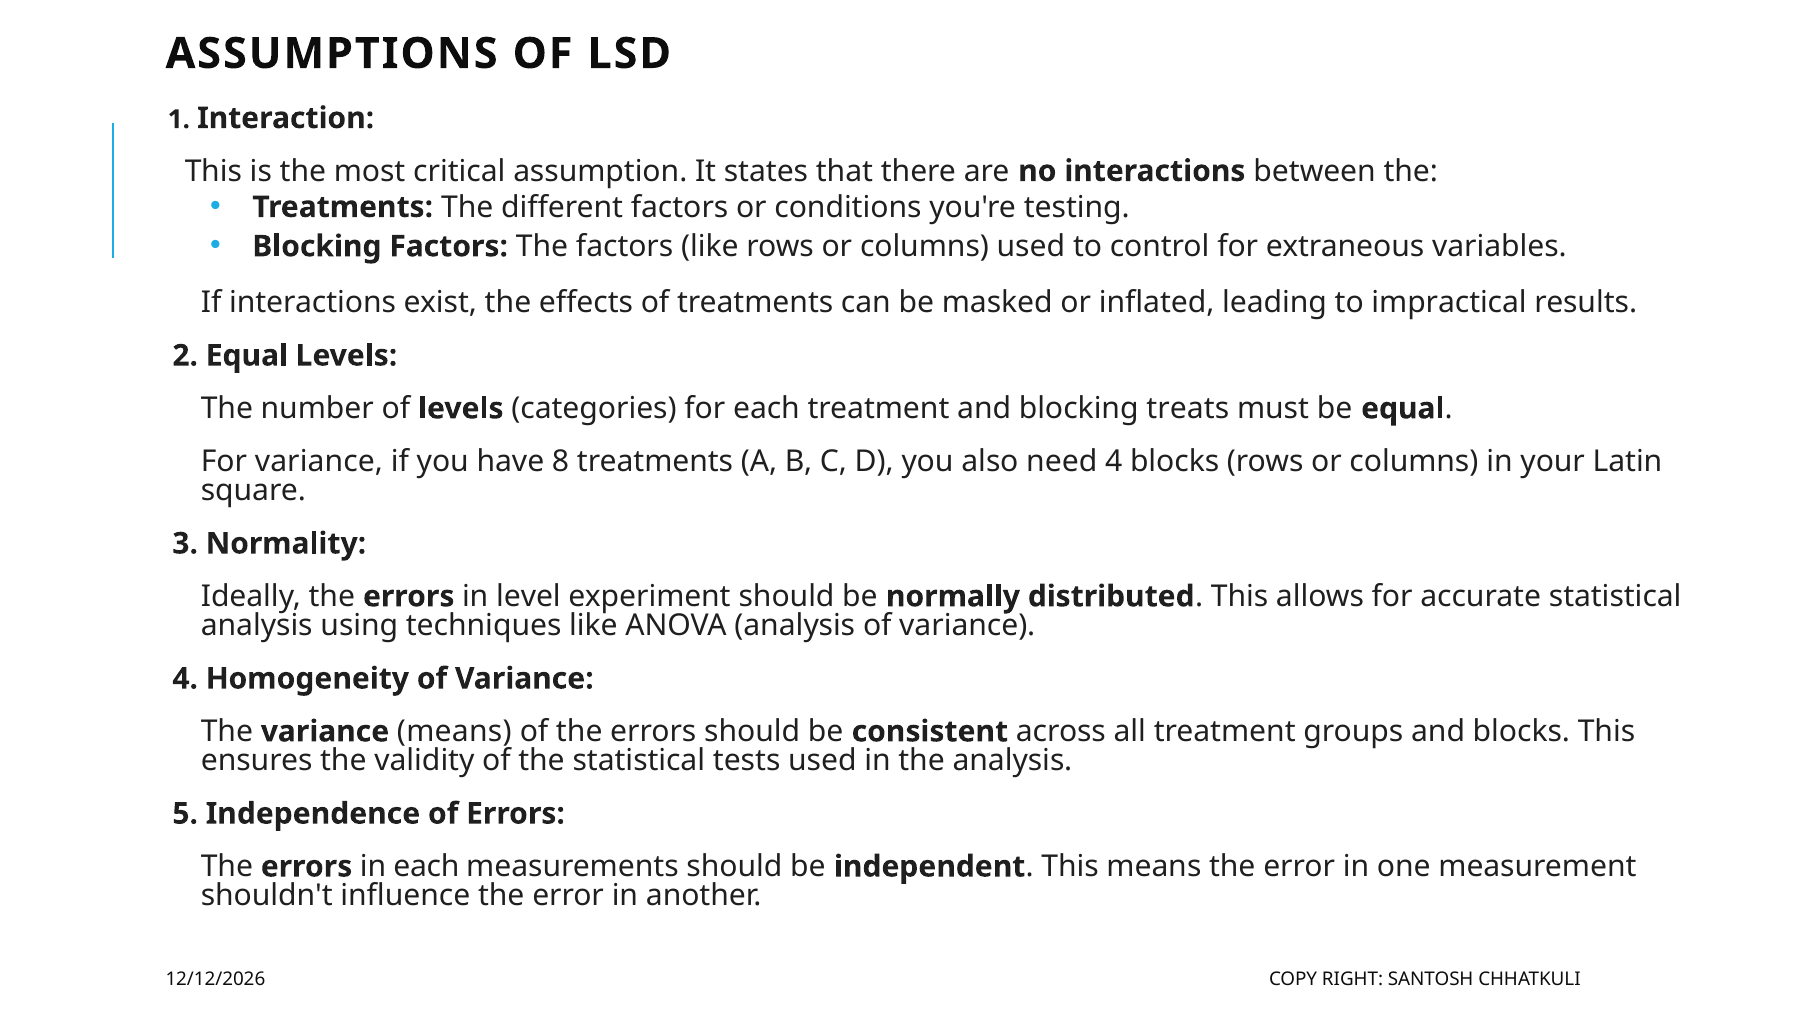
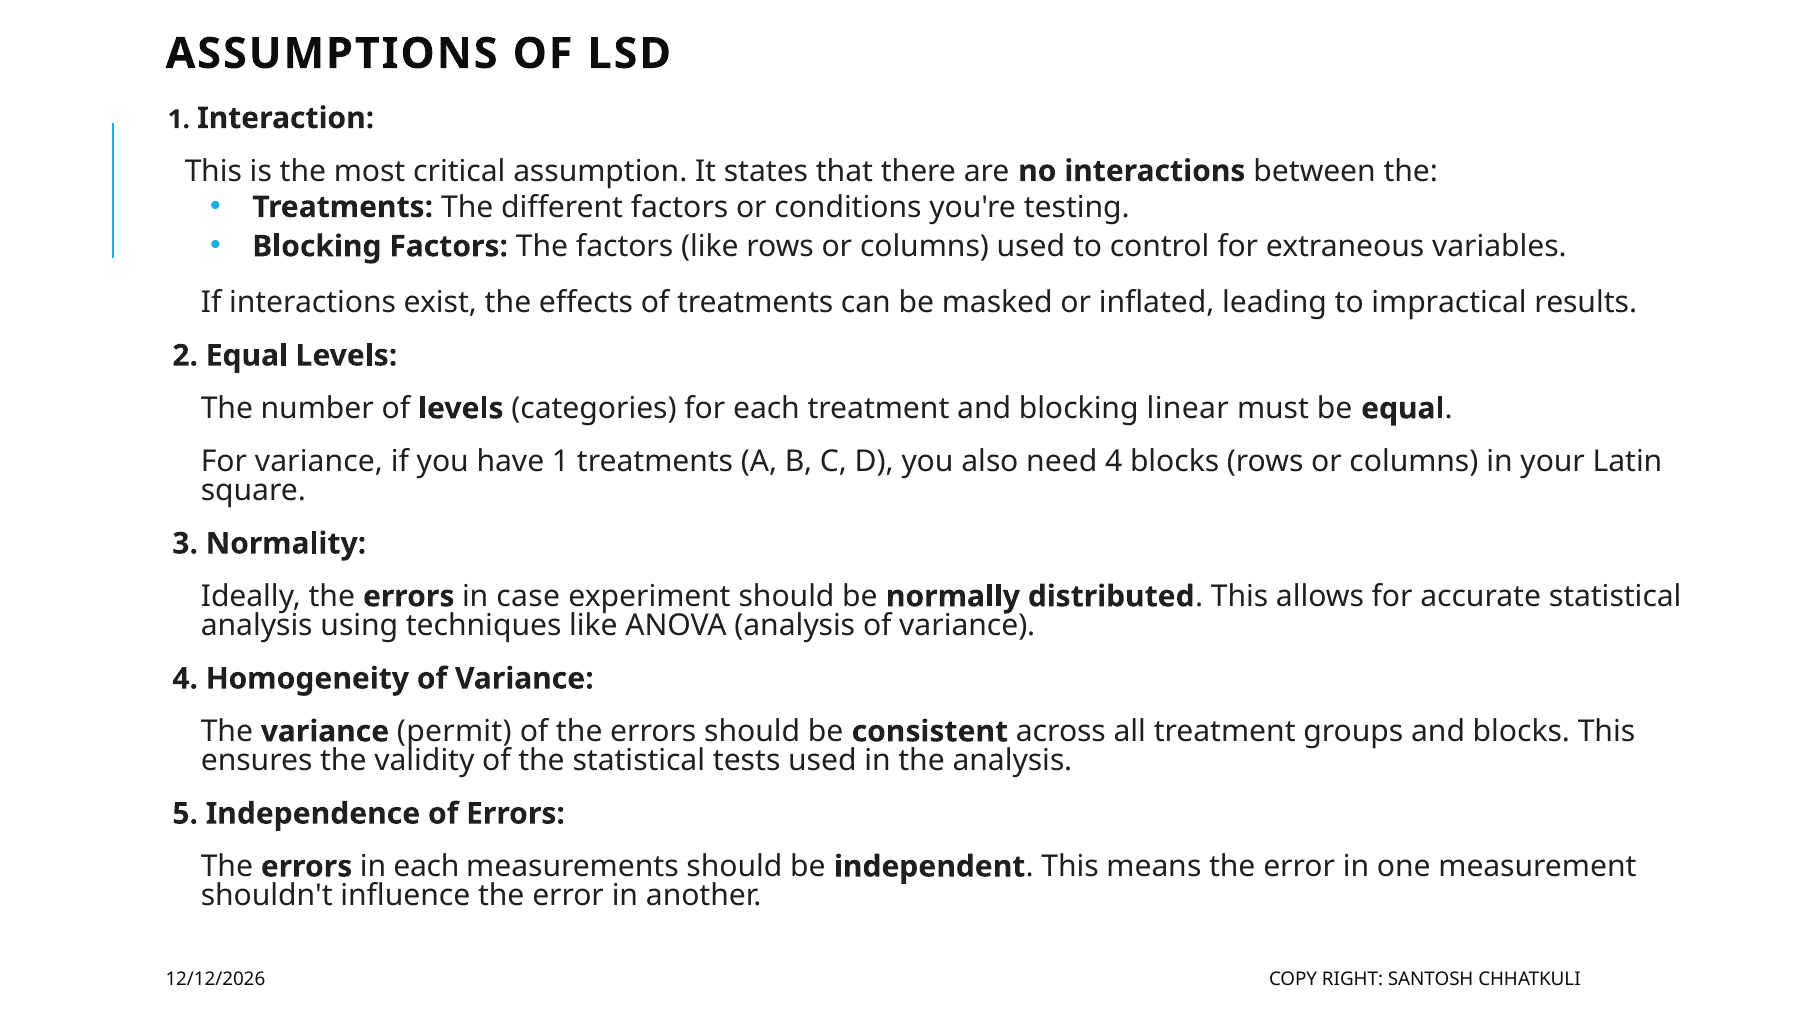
treats: treats -> linear
have 8: 8 -> 1
level: level -> case
variance means: means -> permit
